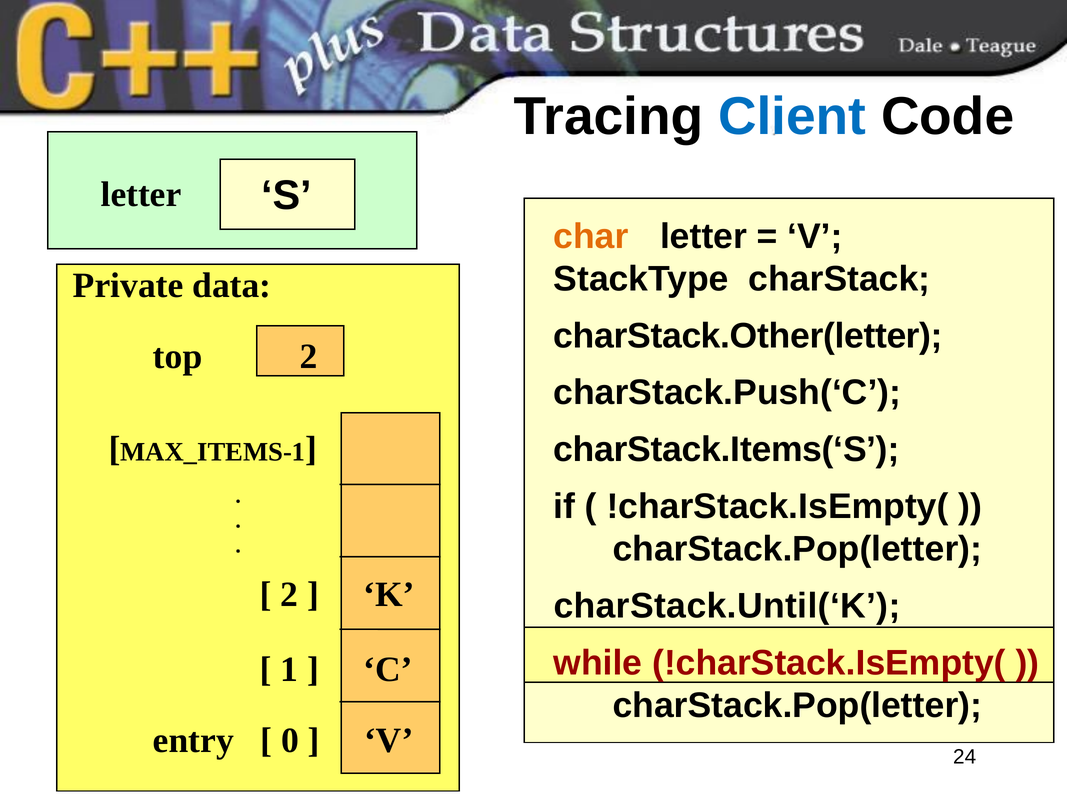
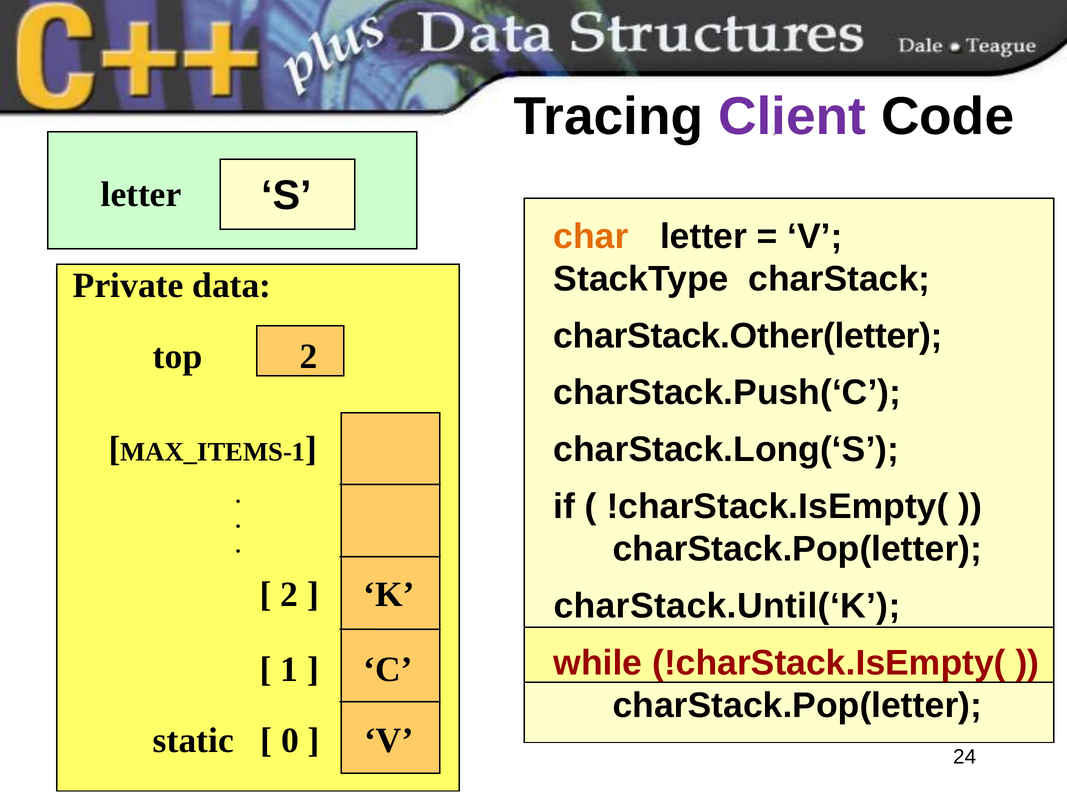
Client colour: blue -> purple
charStack.Items(‘S: charStack.Items(‘S -> charStack.Long(‘S
entry: entry -> static
